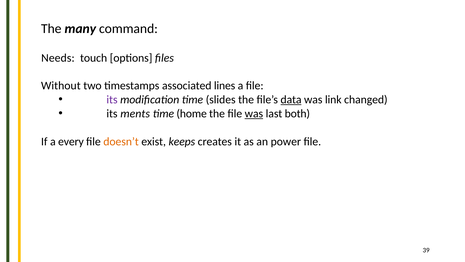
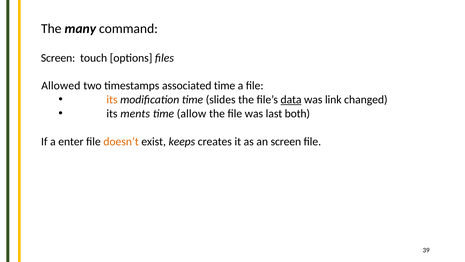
Needs at (58, 58): Needs -> Screen
Without: Without -> Allowed
associated lines: lines -> time
its at (112, 100) colour: purple -> orange
home: home -> allow
was at (254, 114) underline: present -> none
every: every -> enter
an power: power -> screen
